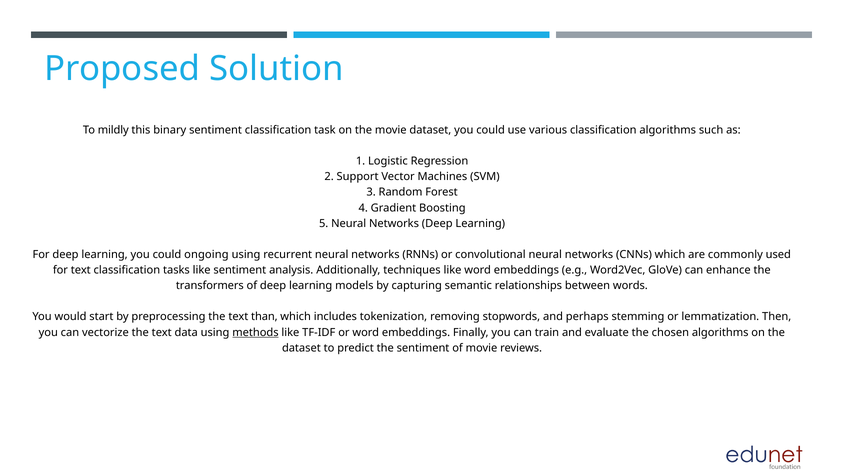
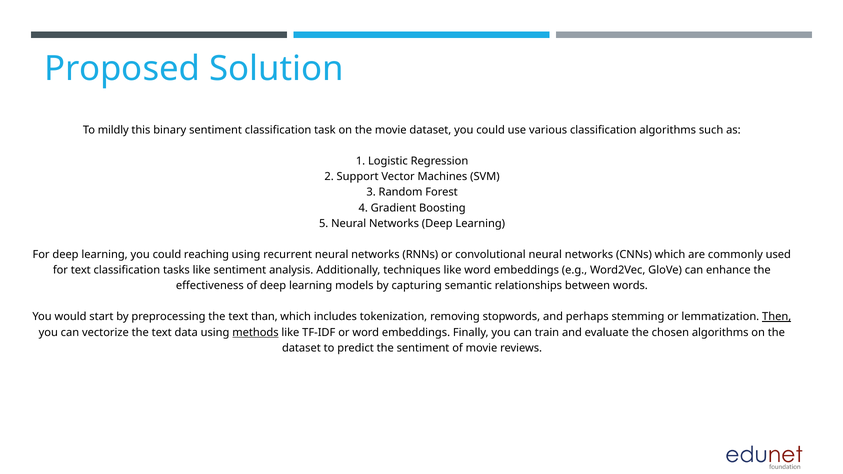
ongoing: ongoing -> reaching
transformers: transformers -> effectiveness
Then underline: none -> present
